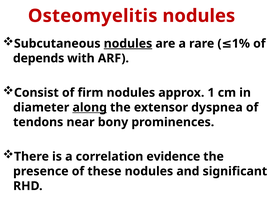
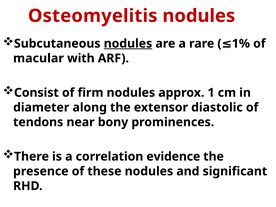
depends: depends -> macular
along underline: present -> none
dyspnea: dyspnea -> diastolic
